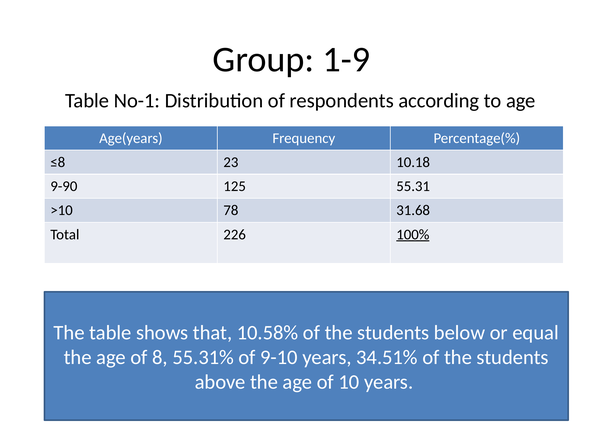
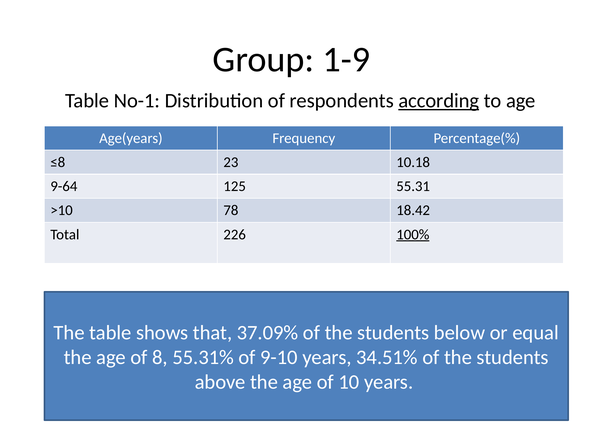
according underline: none -> present
9-90: 9-90 -> 9-64
31.68: 31.68 -> 18.42
10.58%: 10.58% -> 37.09%
